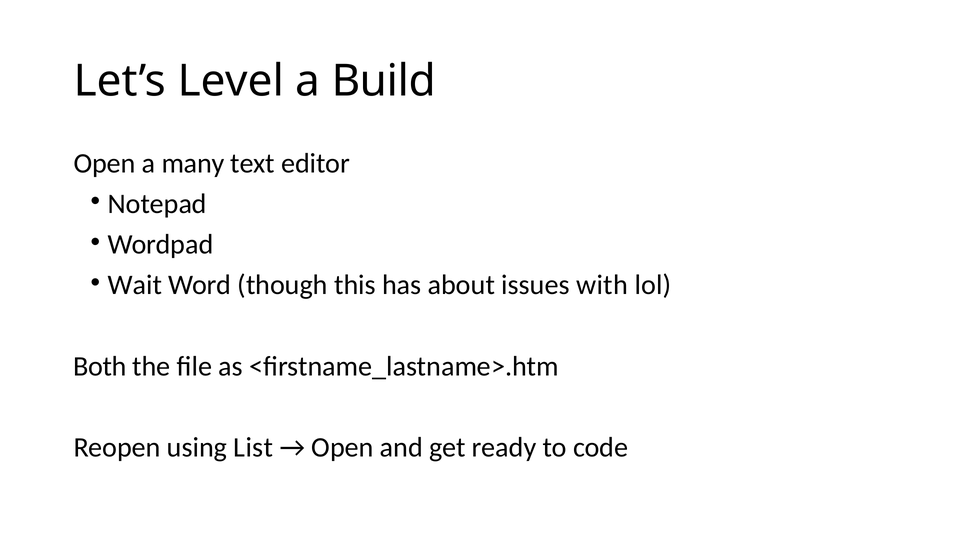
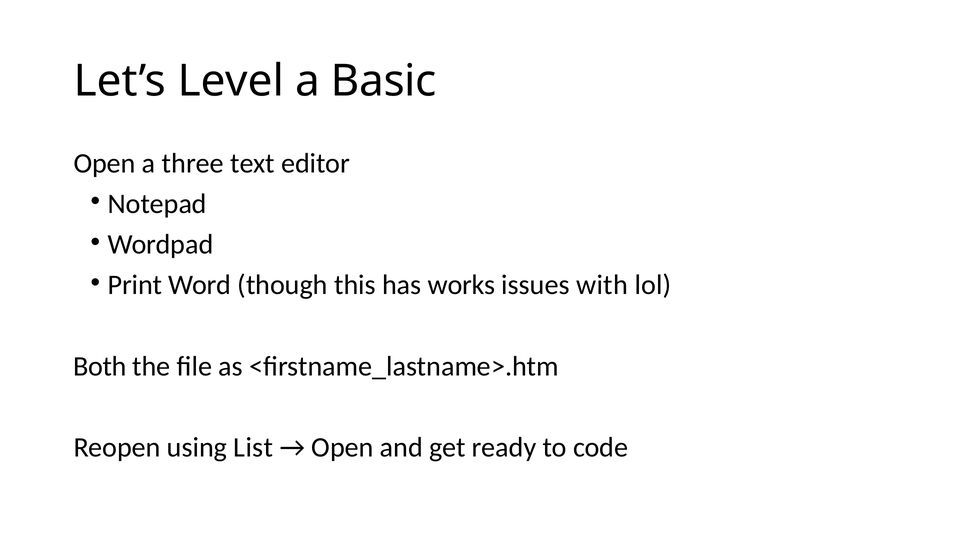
Build: Build -> Basic
many: many -> three
Wait: Wait -> Print
about: about -> works
